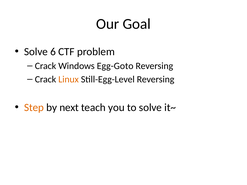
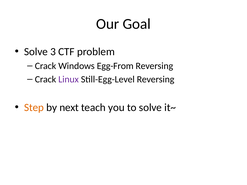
6: 6 -> 3
Egg-Goto: Egg-Goto -> Egg-From
Linux colour: orange -> purple
